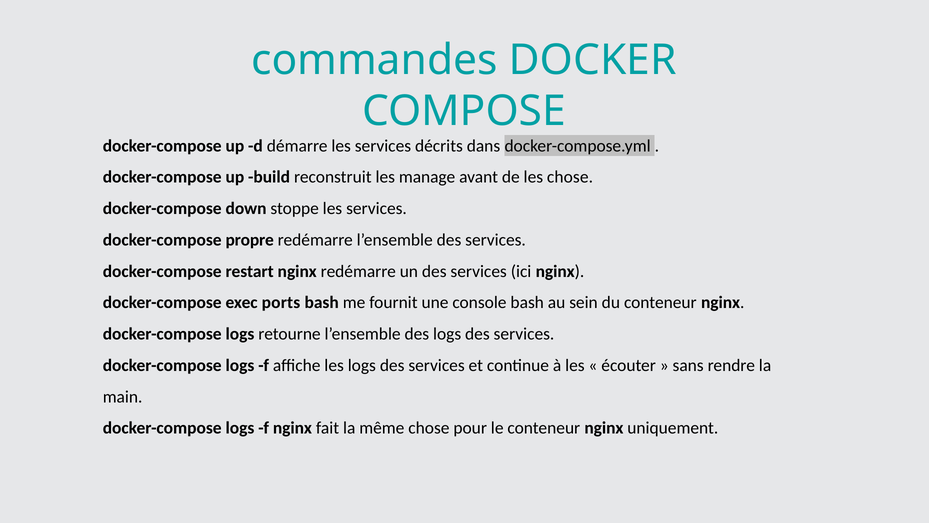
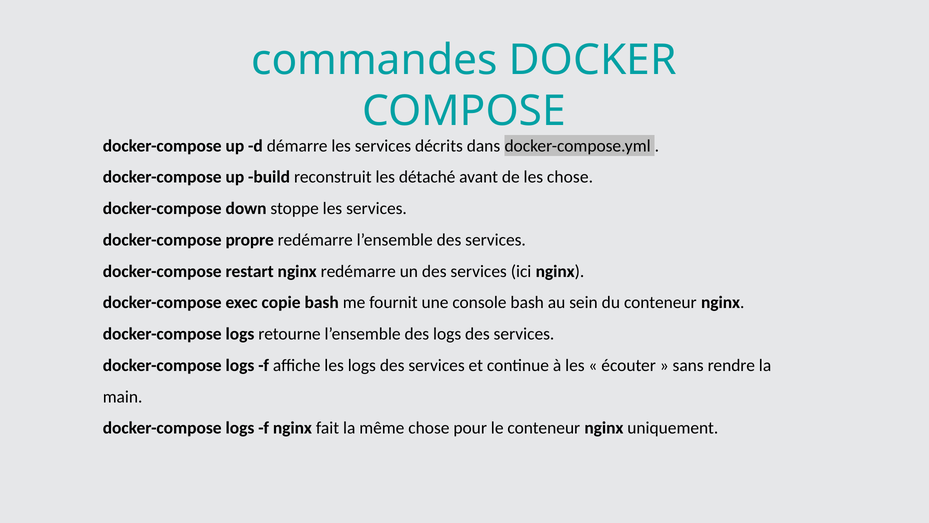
manage: manage -> détaché
ports: ports -> copie
